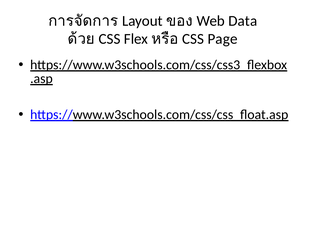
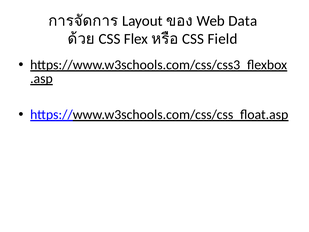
Page: Page -> Field
